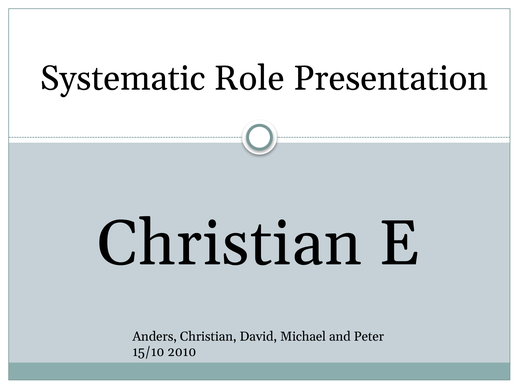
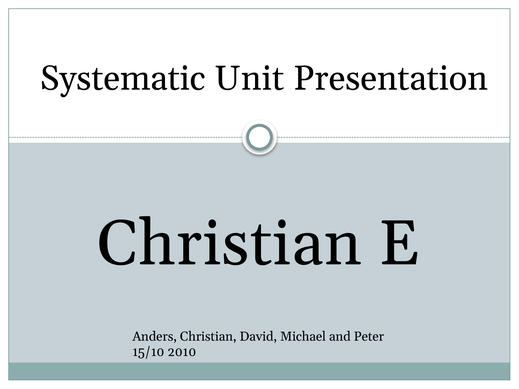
Role: Role -> Unit
